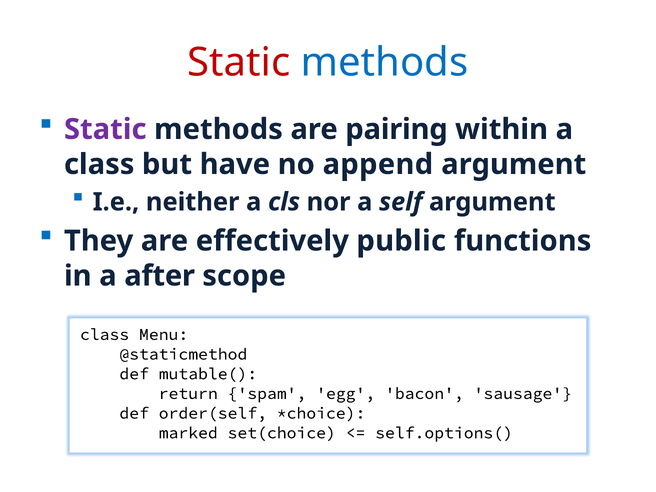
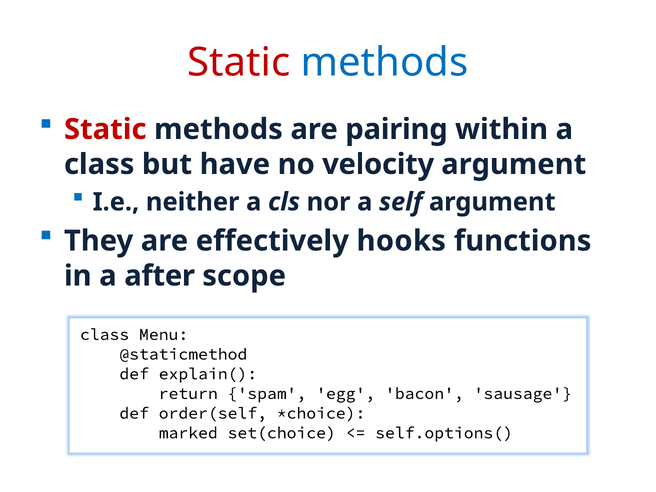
Static at (105, 129) colour: purple -> red
append: append -> velocity
public: public -> hooks
mutable(: mutable( -> explain(
